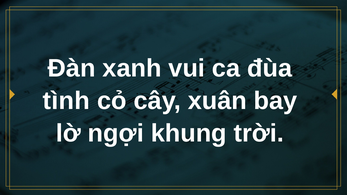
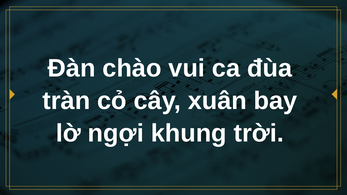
xanh: xanh -> chào
tình: tình -> tràn
